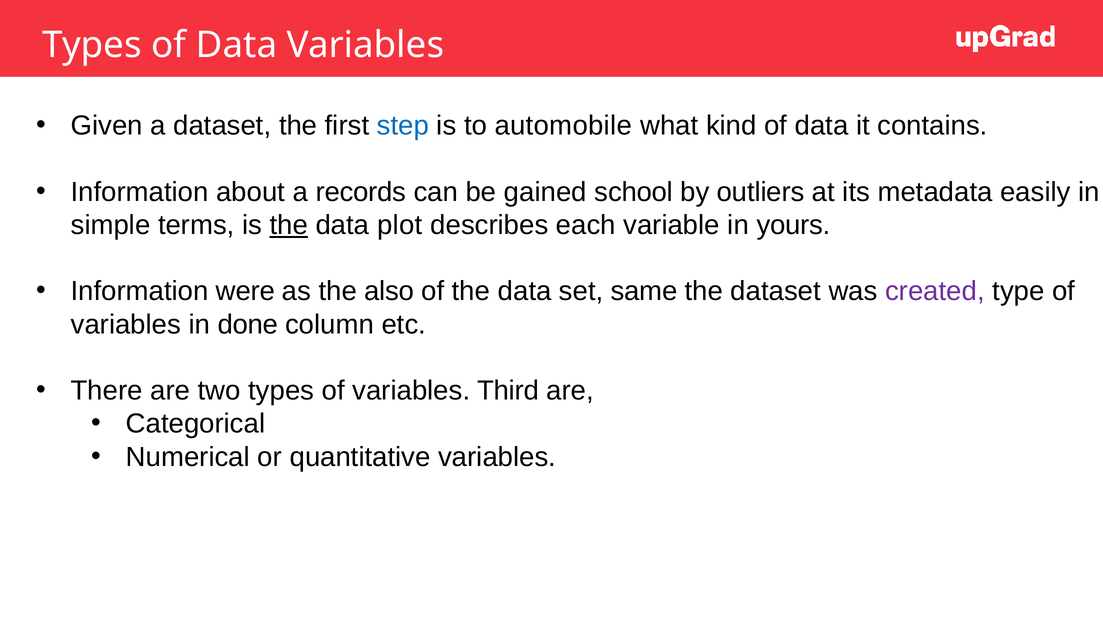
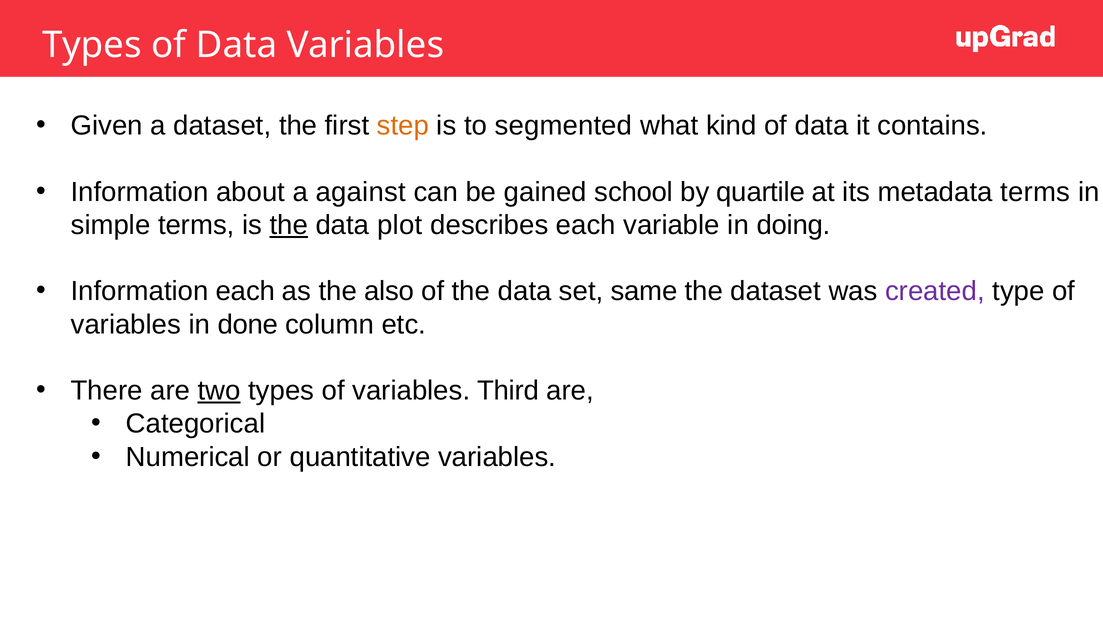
step colour: blue -> orange
automobile: automobile -> segmented
records: records -> against
outliers: outliers -> quartile
metadata easily: easily -> terms
yours: yours -> doing
Information were: were -> each
two underline: none -> present
